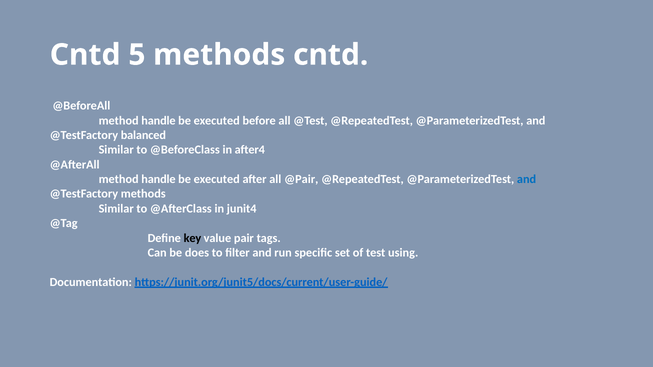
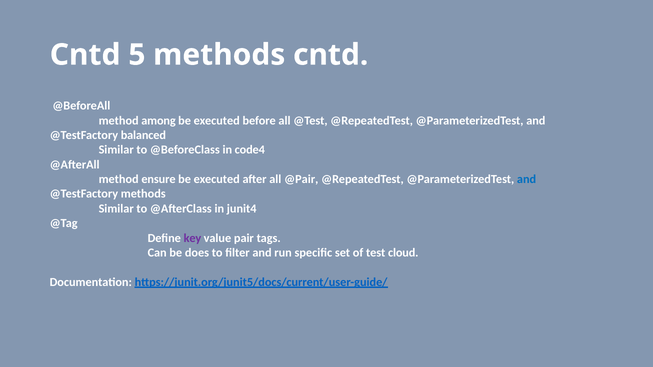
handle at (159, 121): handle -> among
after4: after4 -> code4
handle at (159, 179): handle -> ensure
key colour: black -> purple
using: using -> cloud
